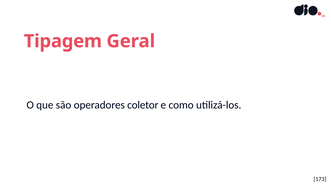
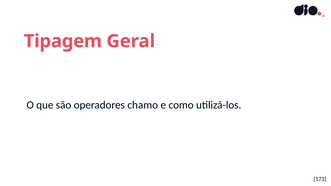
coletor: coletor -> chamo
